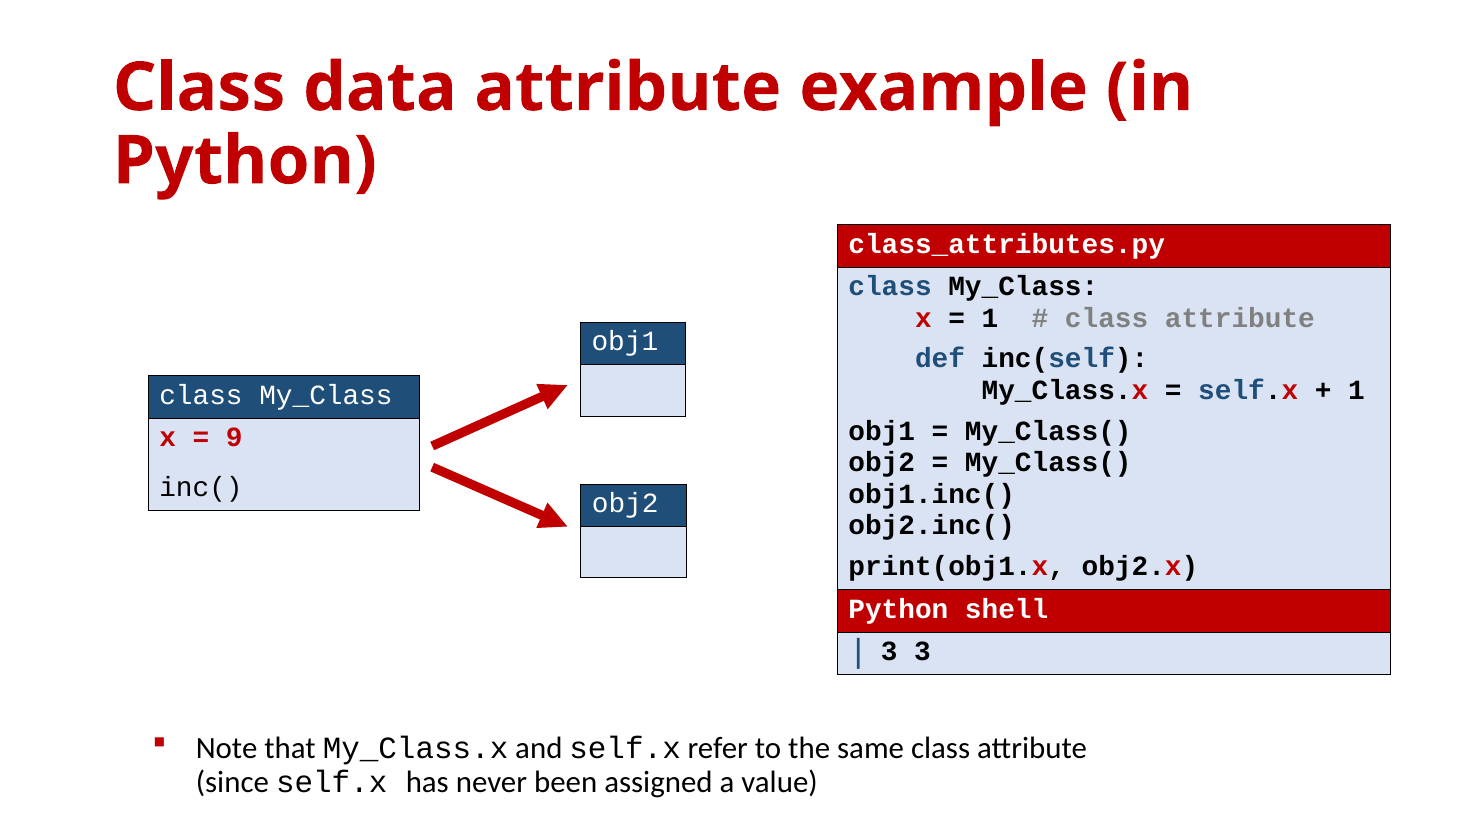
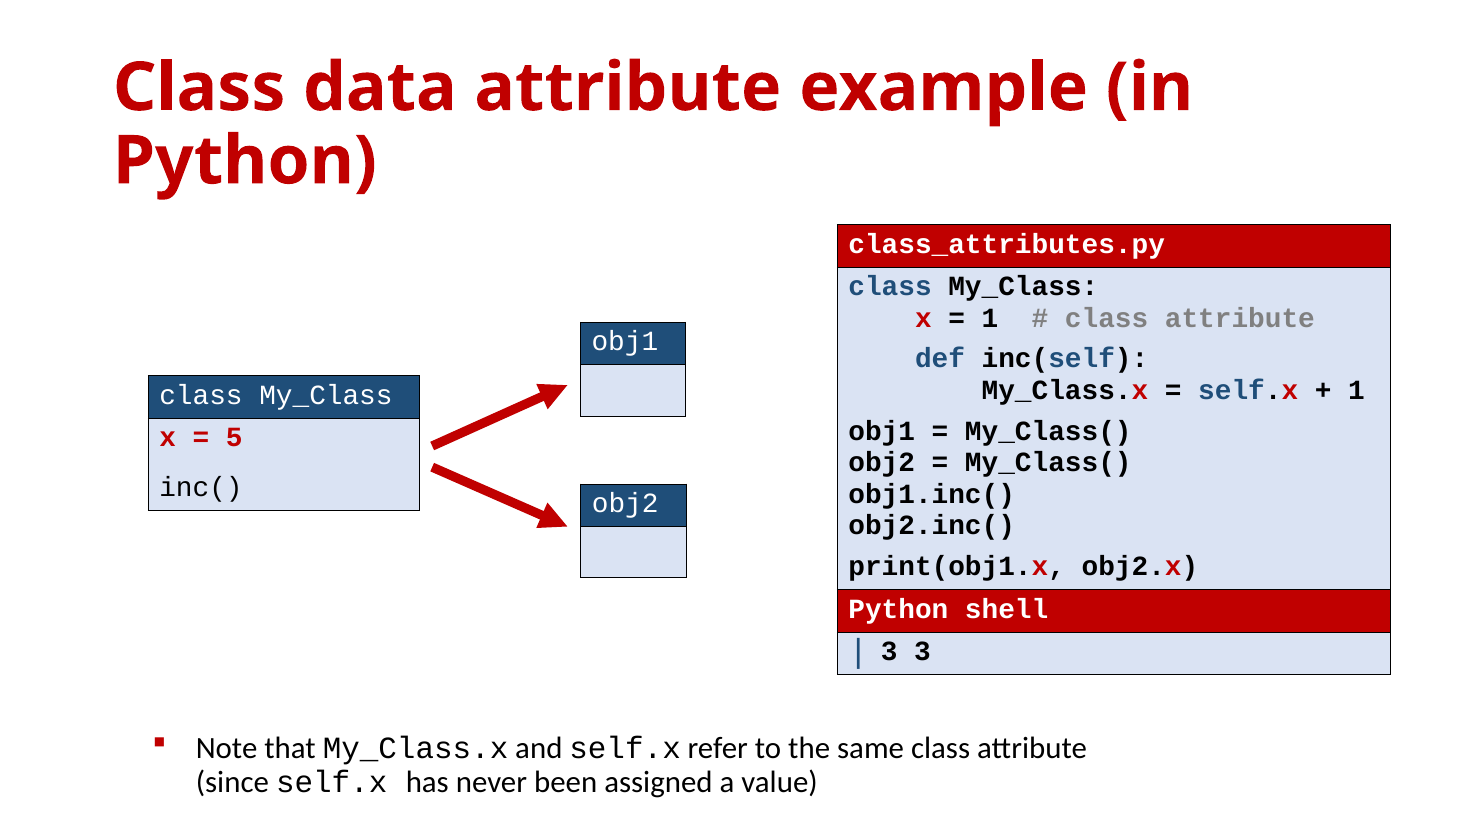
9: 9 -> 5
